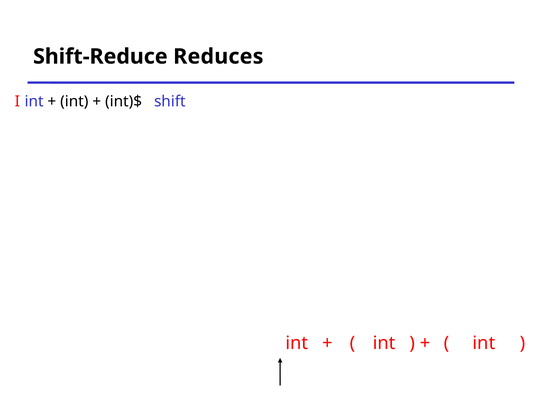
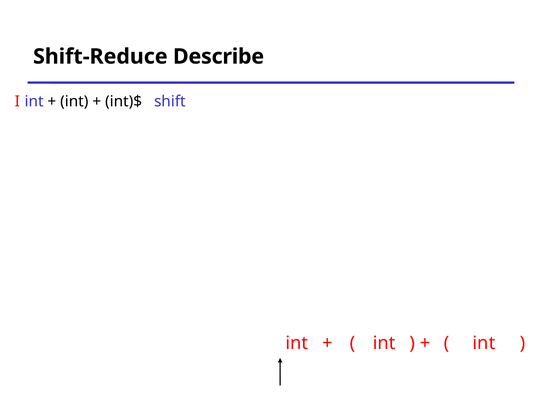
Reduces: Reduces -> Describe
